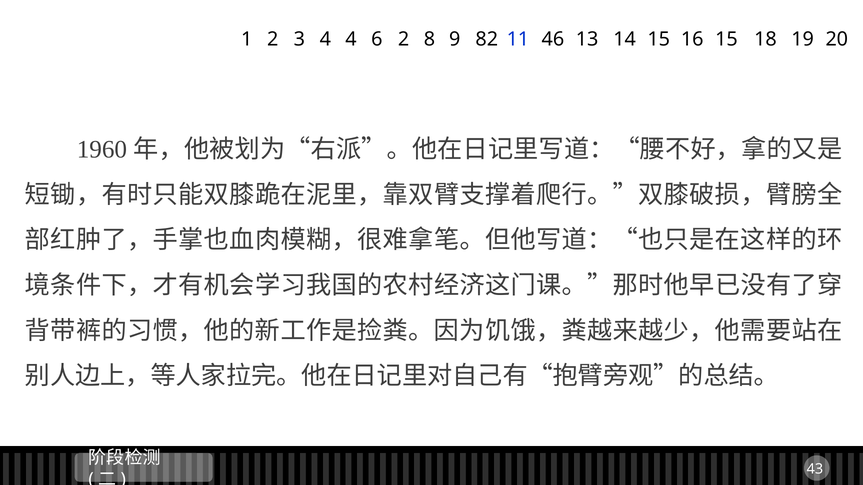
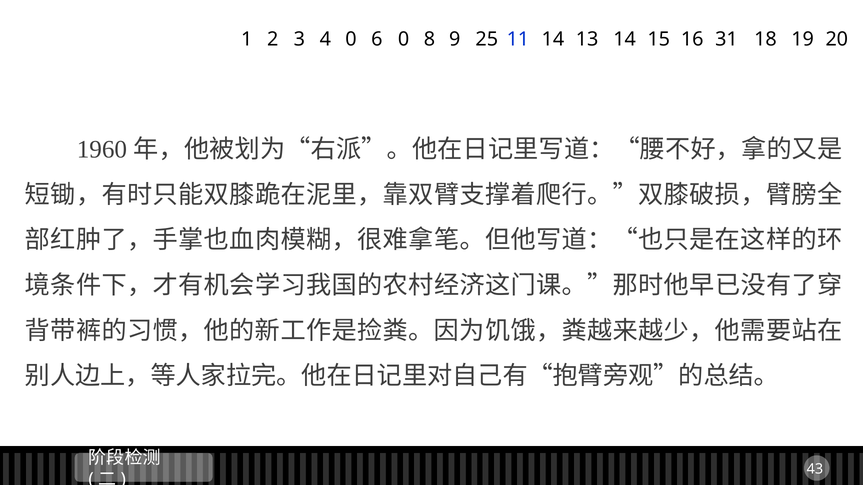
4 4: 4 -> 0
6 2: 2 -> 0
82: 82 -> 25
11 46: 46 -> 14
16 15: 15 -> 31
